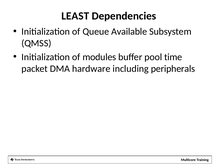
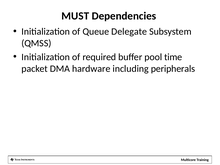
LEAST: LEAST -> MUST
Available: Available -> Delegate
modules: modules -> required
